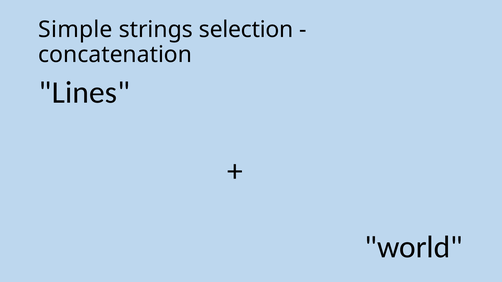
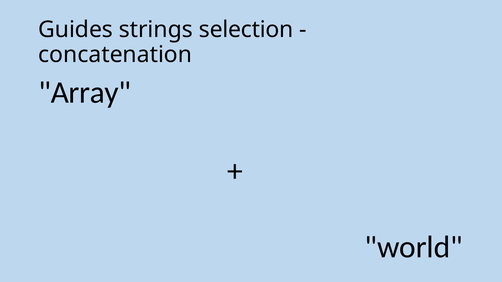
Simple: Simple -> Guides
Lines: Lines -> Array
